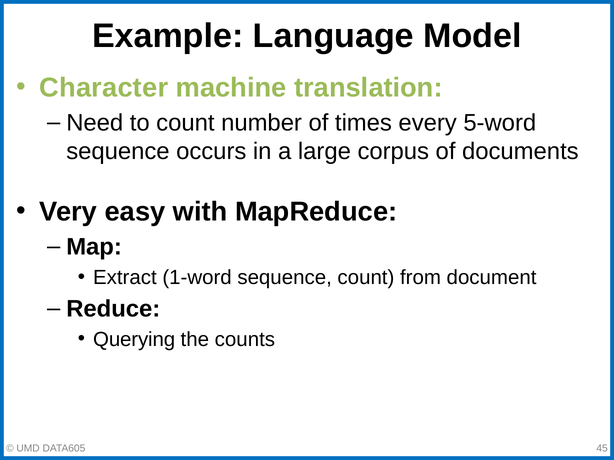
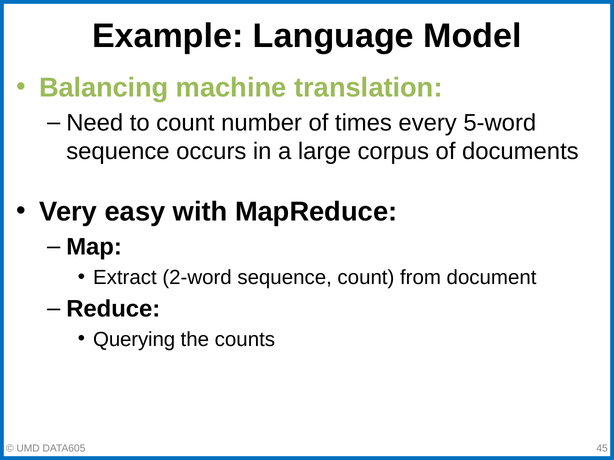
Character: Character -> Balancing
1-word: 1-word -> 2-word
